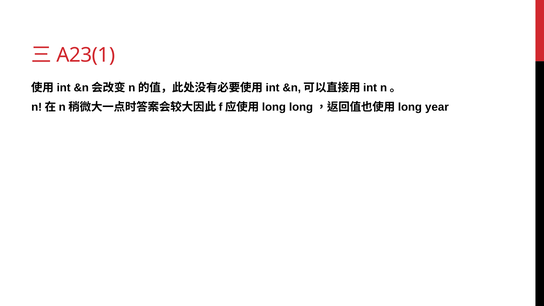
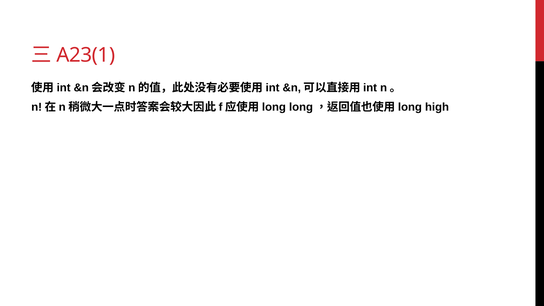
year: year -> high
